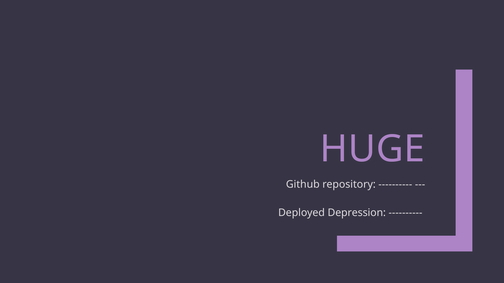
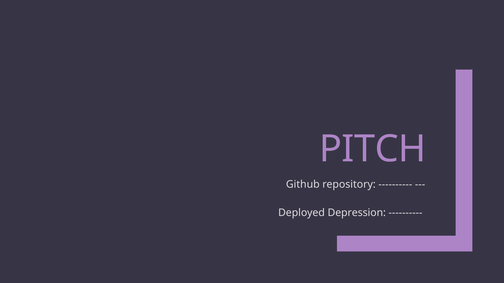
HUGE: HUGE -> PITCH
